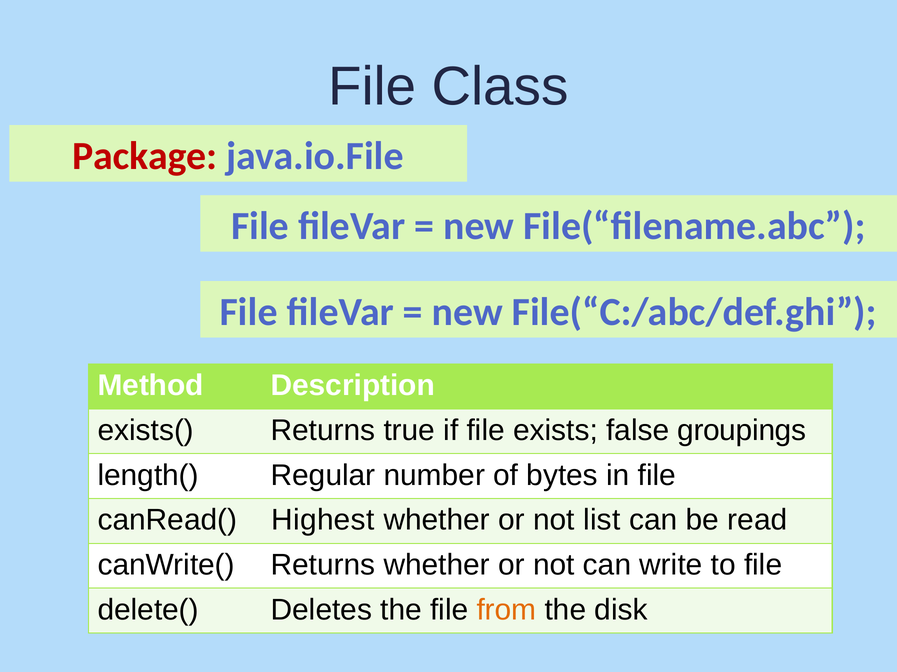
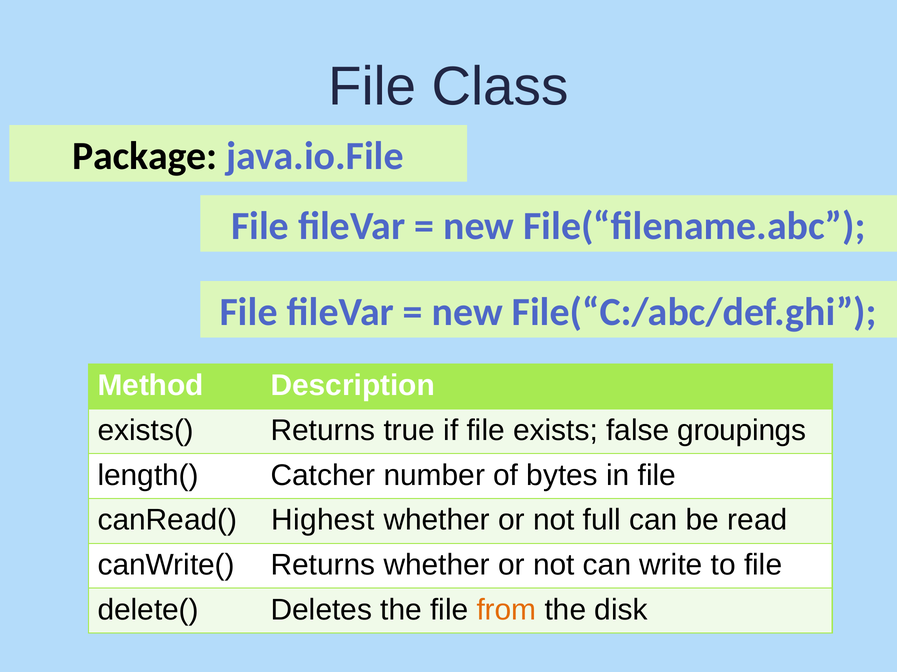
Package colour: red -> black
Regular: Regular -> Catcher
list: list -> full
